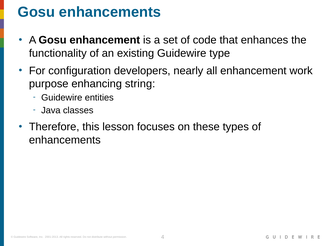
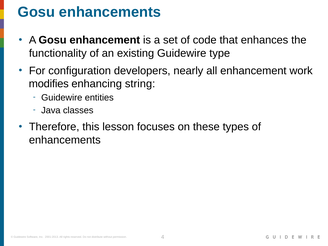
purpose: purpose -> modifies
